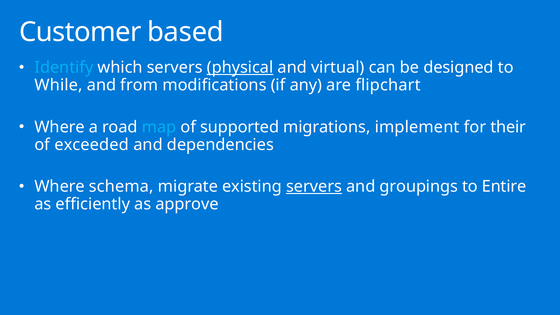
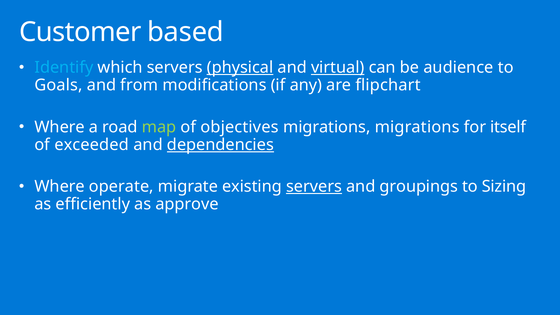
virtual underline: none -> present
designed: designed -> audience
While: While -> Goals
map colour: light blue -> light green
supported: supported -> objectives
migrations implement: implement -> migrations
their: their -> itself
dependencies underline: none -> present
schema: schema -> operate
Entire: Entire -> Sizing
